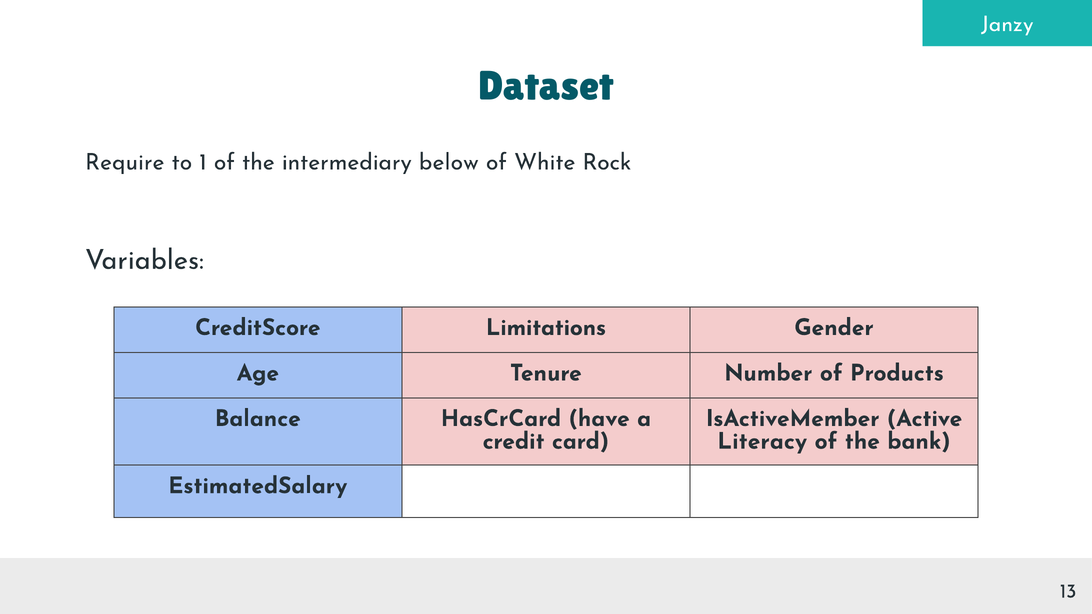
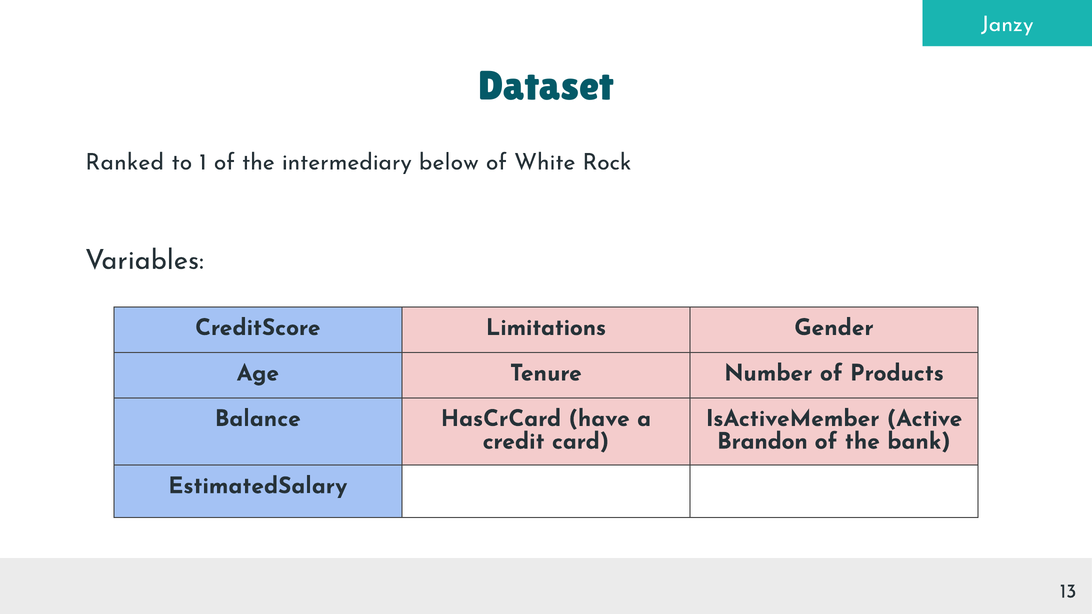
Require: Require -> Ranked
Literacy: Literacy -> Brandon
